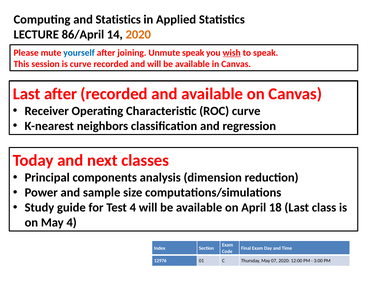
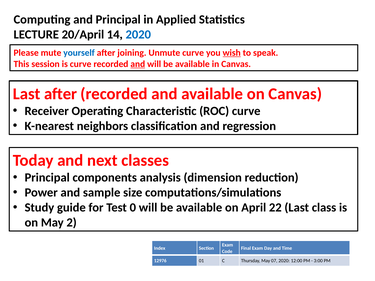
and Statistics: Statistics -> Principal
86/April: 86/April -> 20/April
2020 at (138, 34) colour: orange -> blue
Unmute speak: speak -> curve
and at (138, 64) underline: none -> present
Test 4: 4 -> 0
18: 18 -> 22
May 4: 4 -> 2
